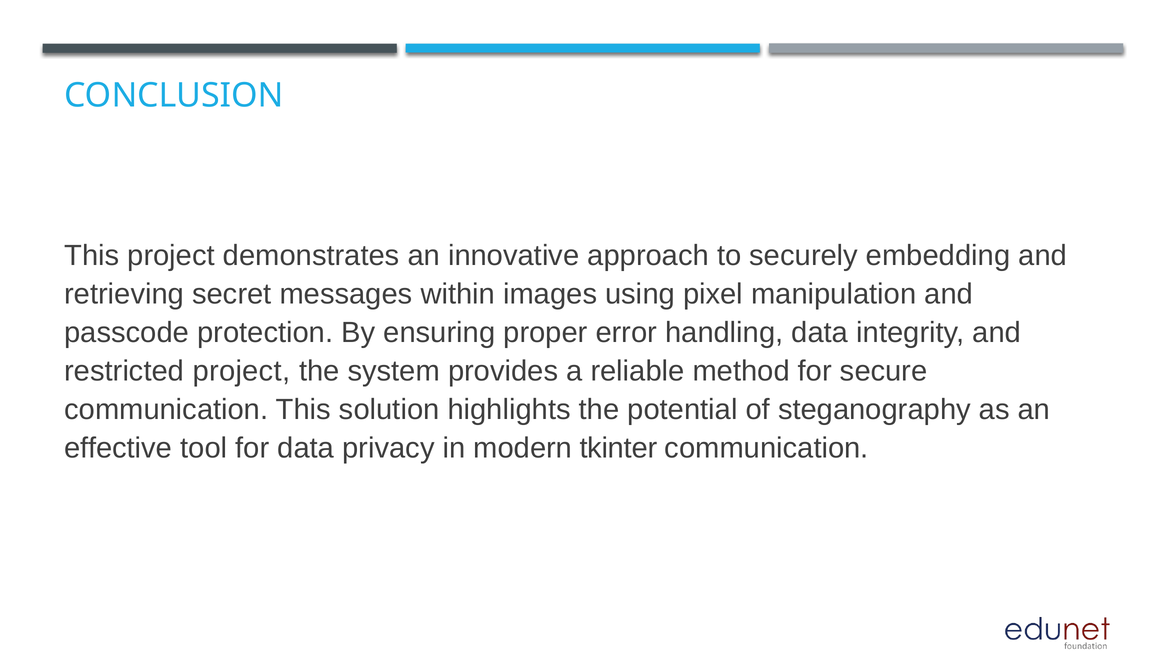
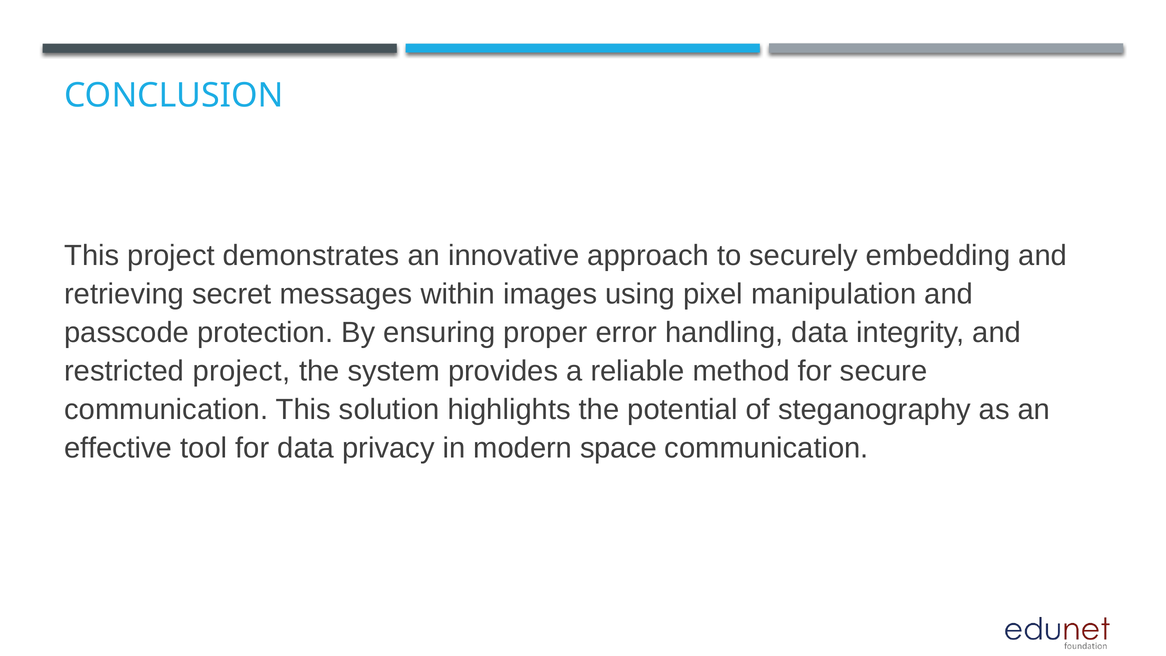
tkinter: tkinter -> space
